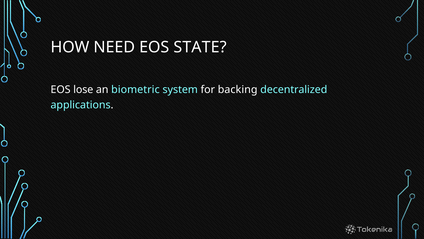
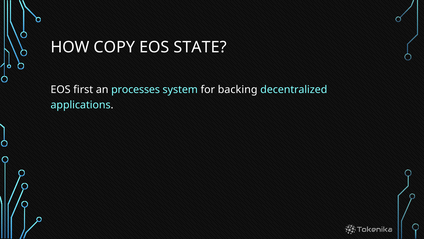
NEED: NEED -> COPY
lose: lose -> first
biometric: biometric -> processes
